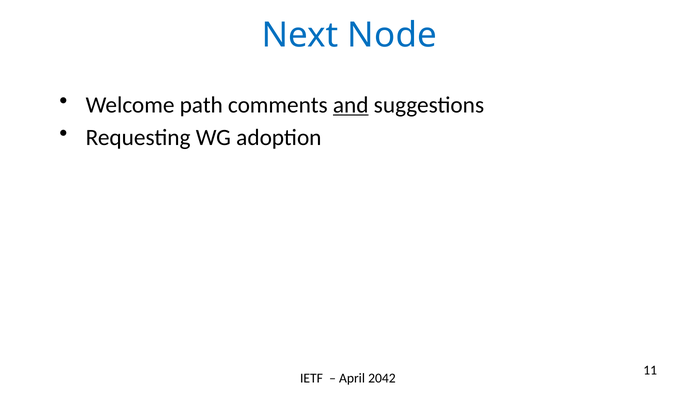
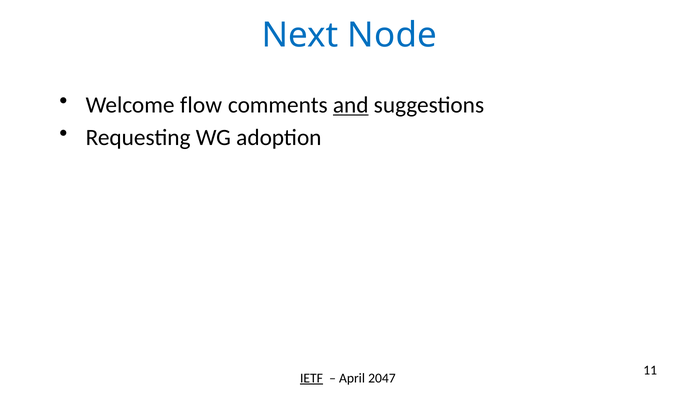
path: path -> flow
IETF underline: none -> present
2042: 2042 -> 2047
